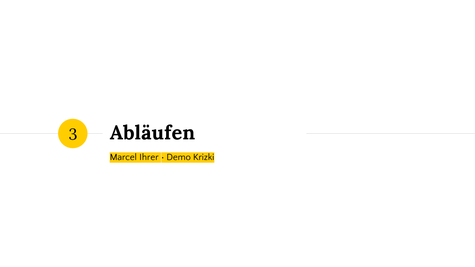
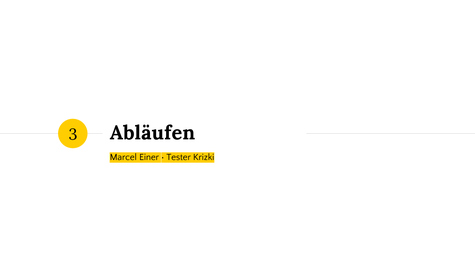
Ihrer: Ihrer -> Einer
Demo: Demo -> Tester
